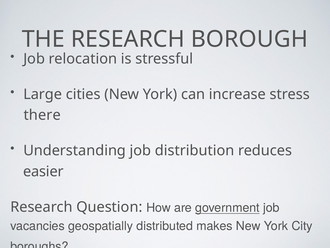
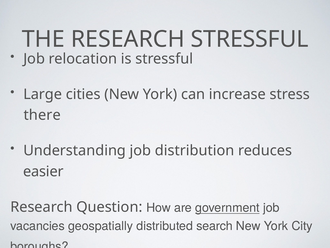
RESEARCH BOROUGH: BOROUGH -> STRESSFUL
makes: makes -> search
